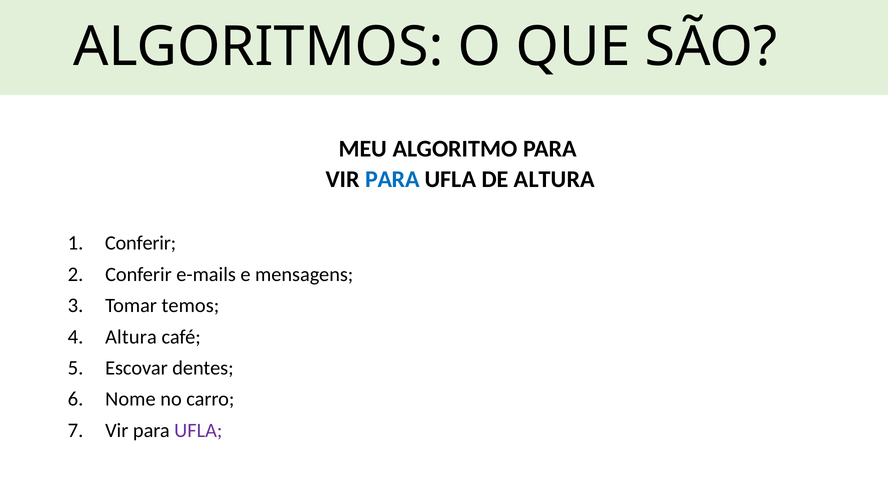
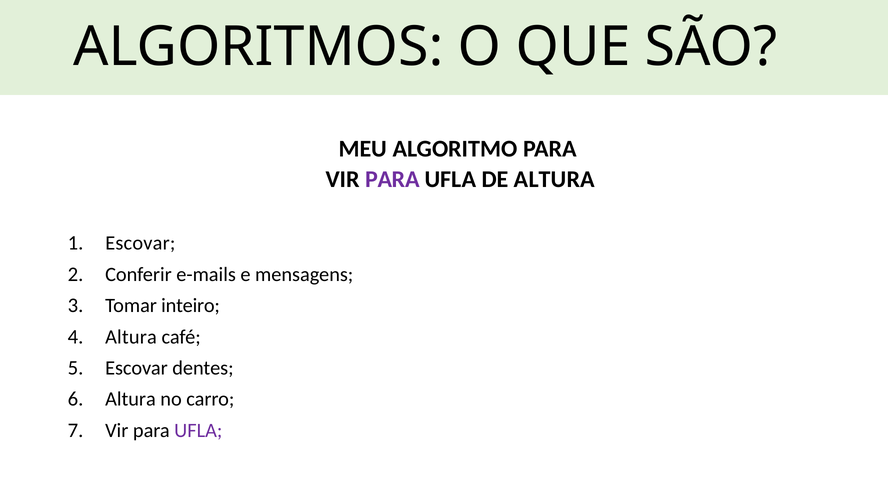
PARA at (392, 180) colour: blue -> purple
Conferir at (141, 244): Conferir -> Escovar
temos: temos -> inteiro
Nome at (130, 400): Nome -> Altura
